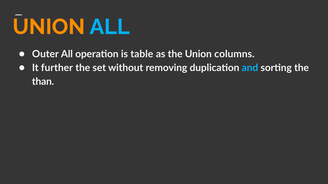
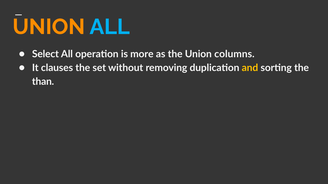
Outer: Outer -> Select
table: table -> more
further: further -> clauses
and colour: light blue -> yellow
